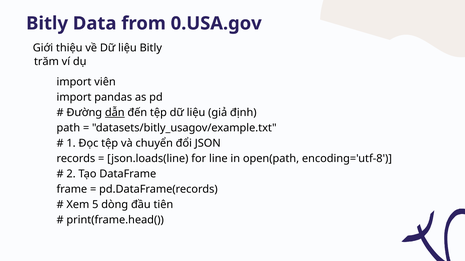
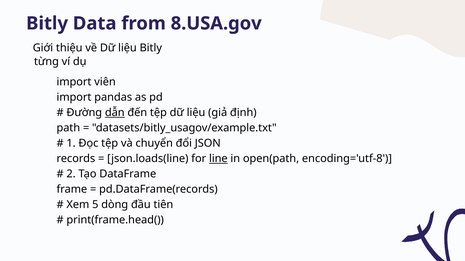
0.USA.gov: 0.USA.gov -> 8.USA.gov
trăm: trăm -> từng
line underline: none -> present
